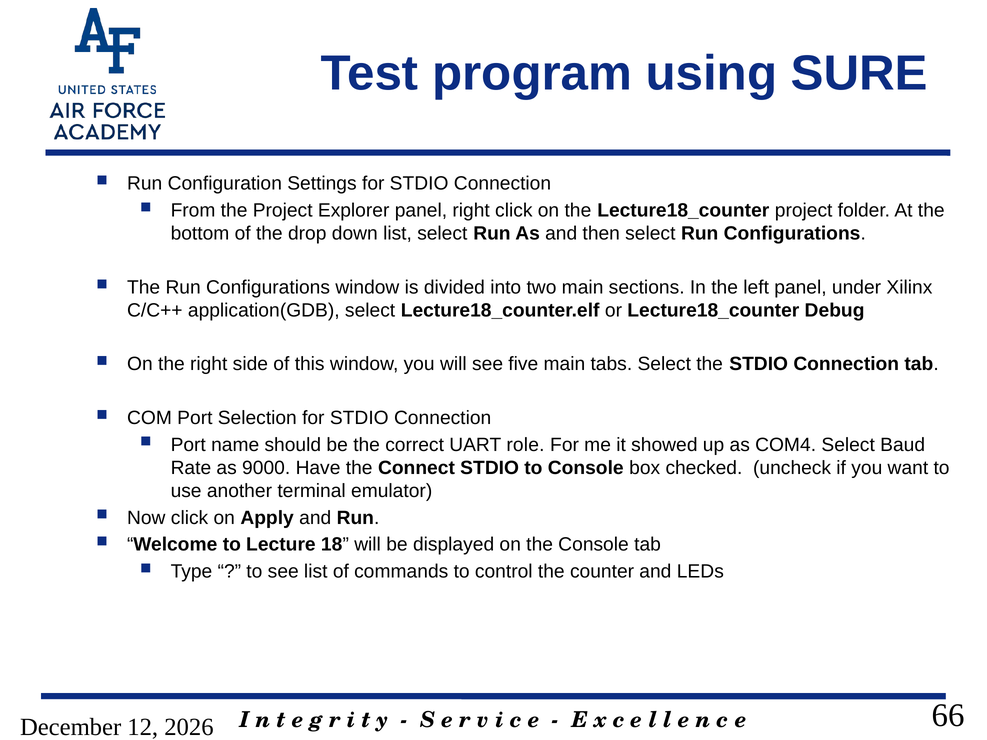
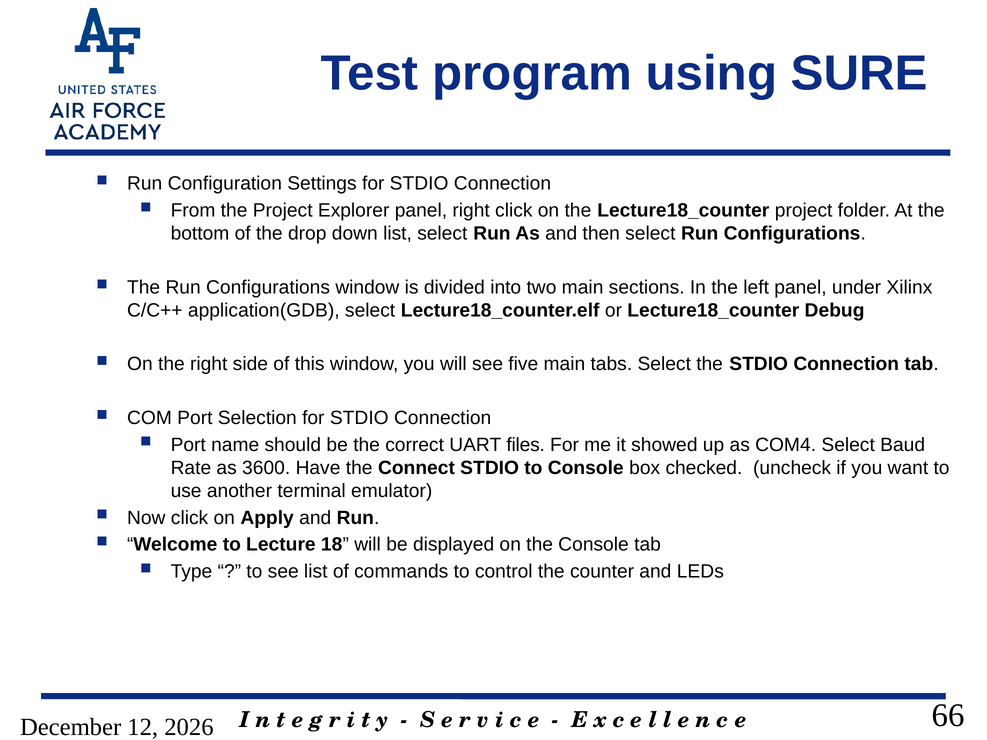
role: role -> files
9000: 9000 -> 3600
